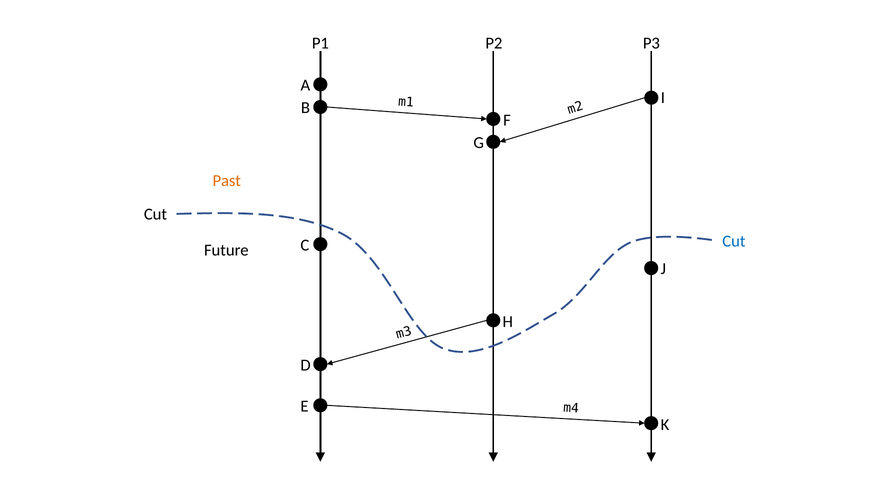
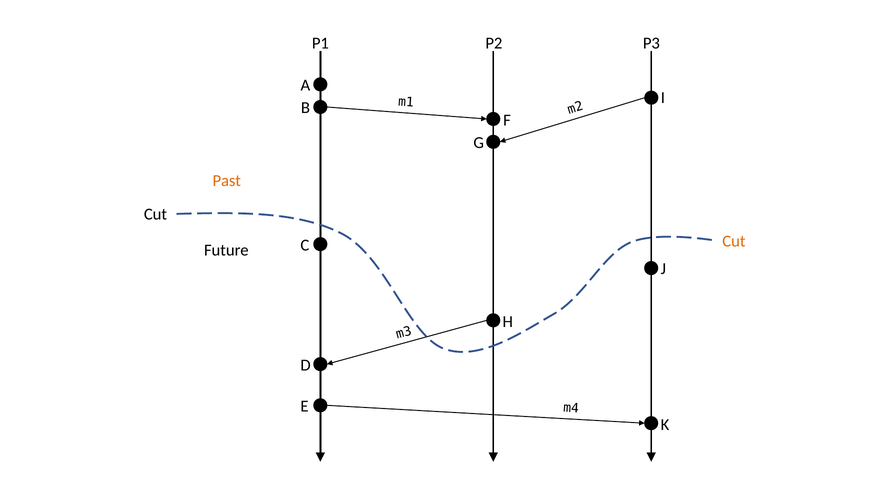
Cut at (734, 241) colour: blue -> orange
